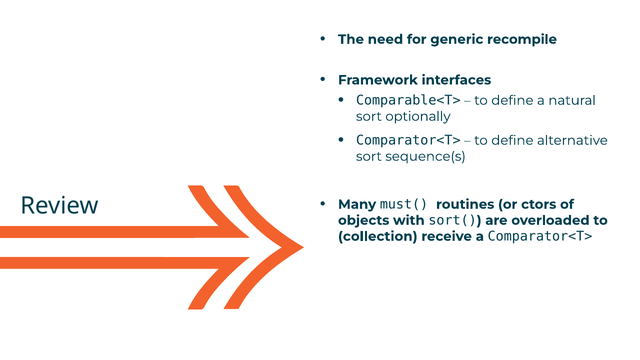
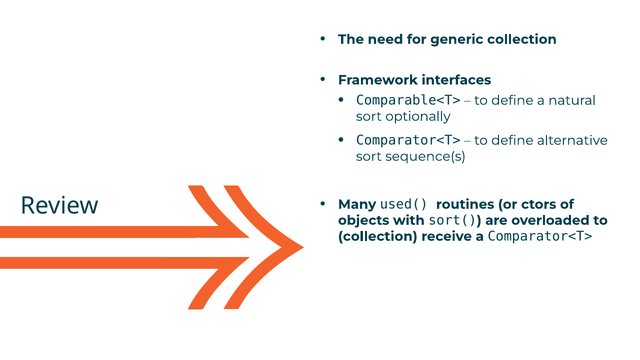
generic recompile: recompile -> collection
must(: must( -> used(
